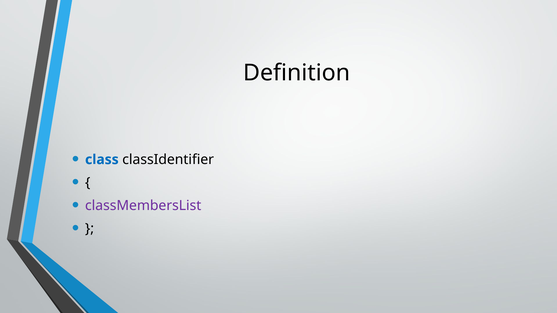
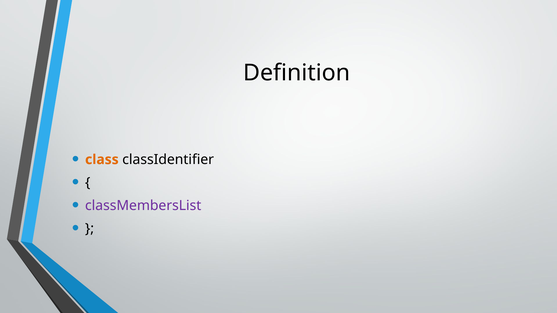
class colour: blue -> orange
